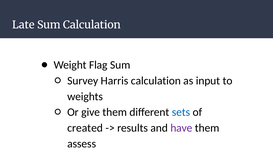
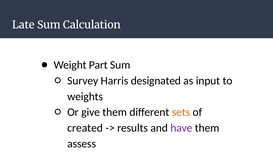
Flag: Flag -> Part
Harris calculation: calculation -> designated
sets colour: blue -> orange
